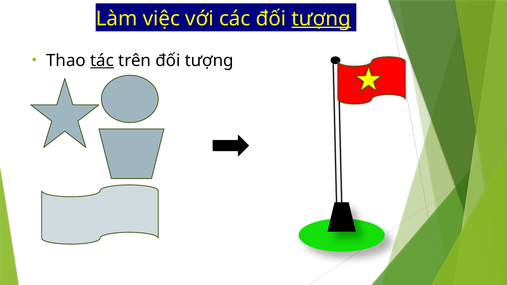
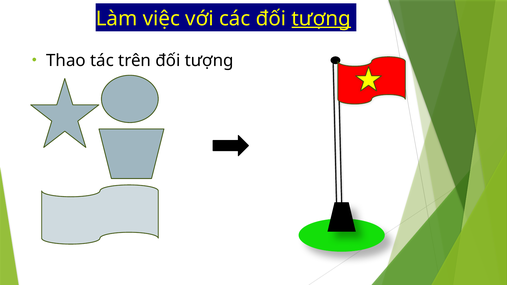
tác underline: present -> none
